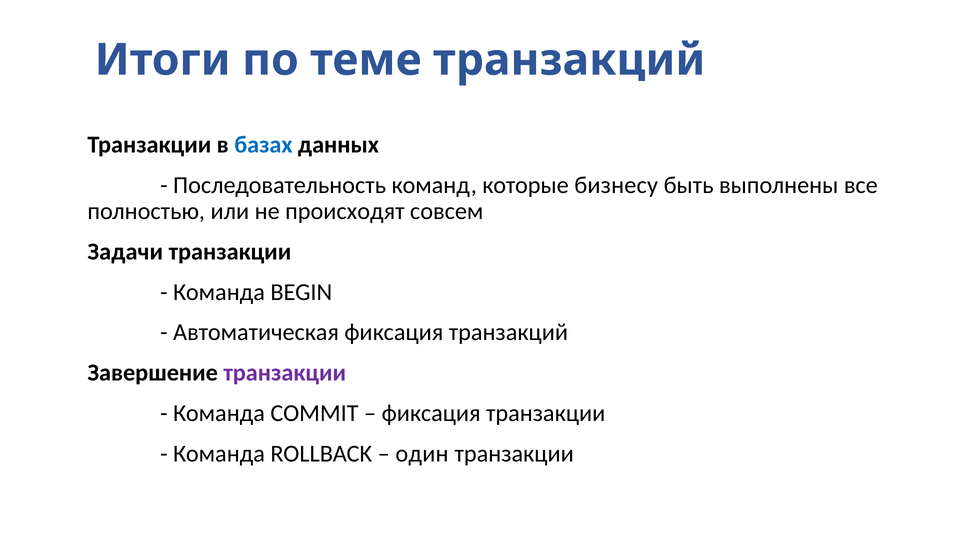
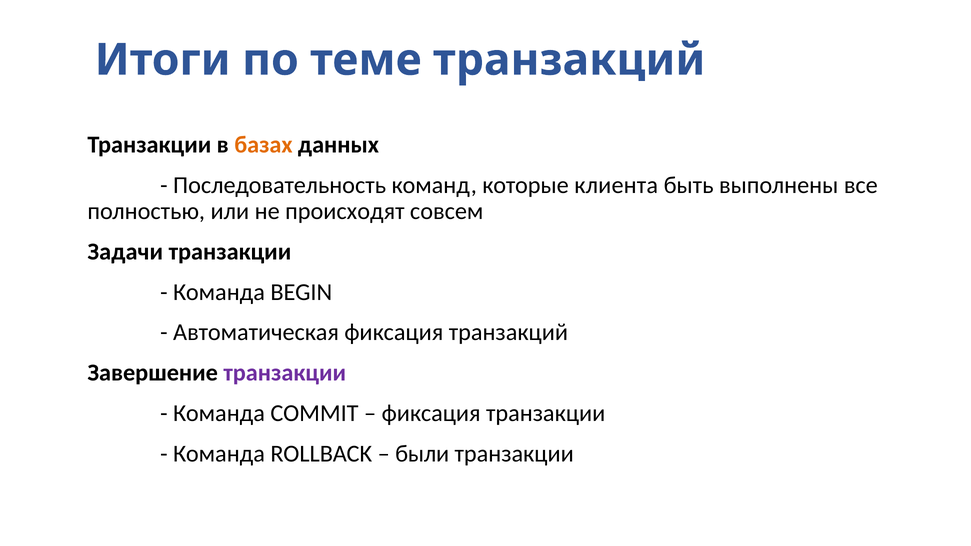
базах colour: blue -> orange
бизнесу: бизнесу -> клиента
один: один -> были
